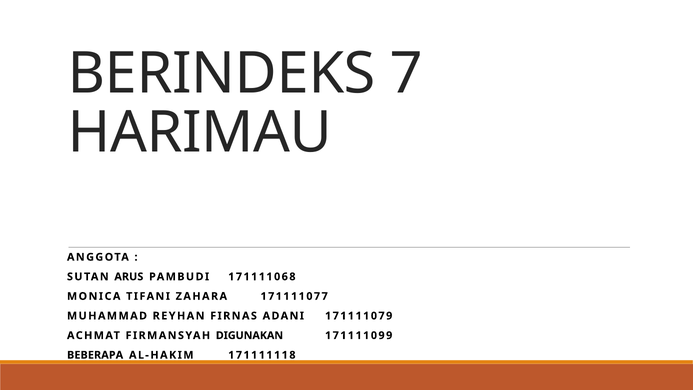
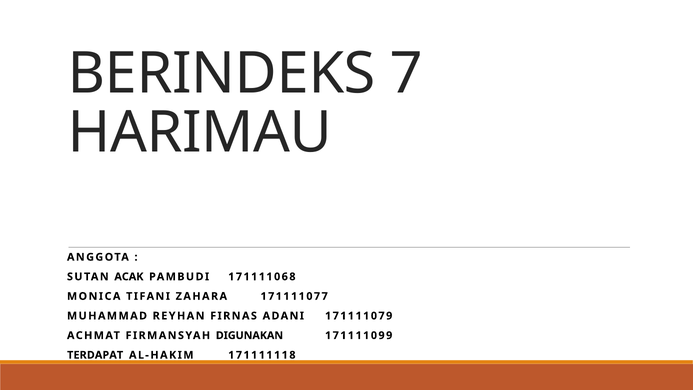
ARUS: ARUS -> ACAK
BEBERAPA: BEBERAPA -> TERDAPAT
